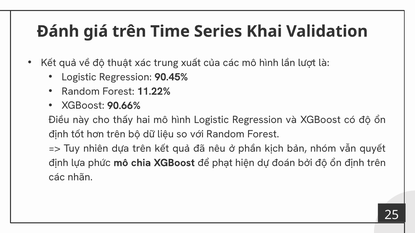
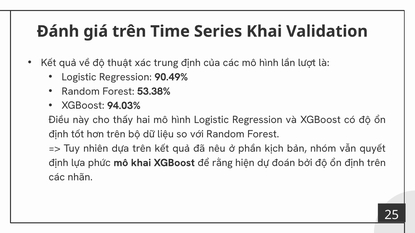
trung xuất: xuất -> định
90.45%: 90.45% -> 90.49%
11.22%: 11.22% -> 53.38%
90.66%: 90.66% -> 94.03%
mô chia: chia -> khai
phạt: phạt -> rằng
